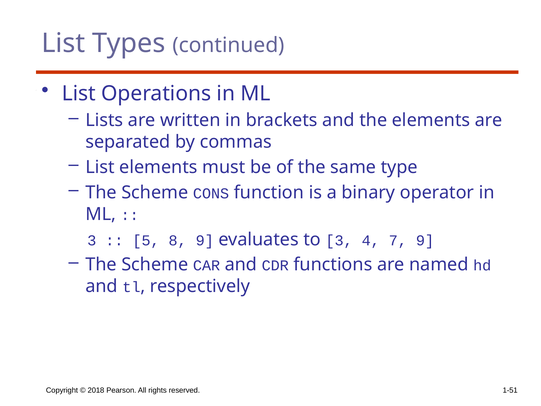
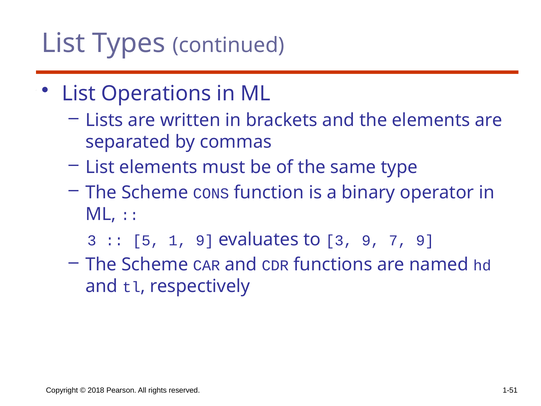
8: 8 -> 1
3 4: 4 -> 9
